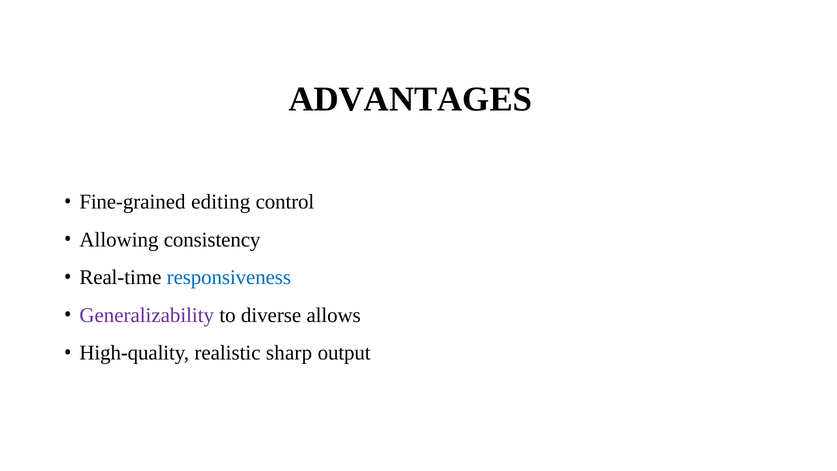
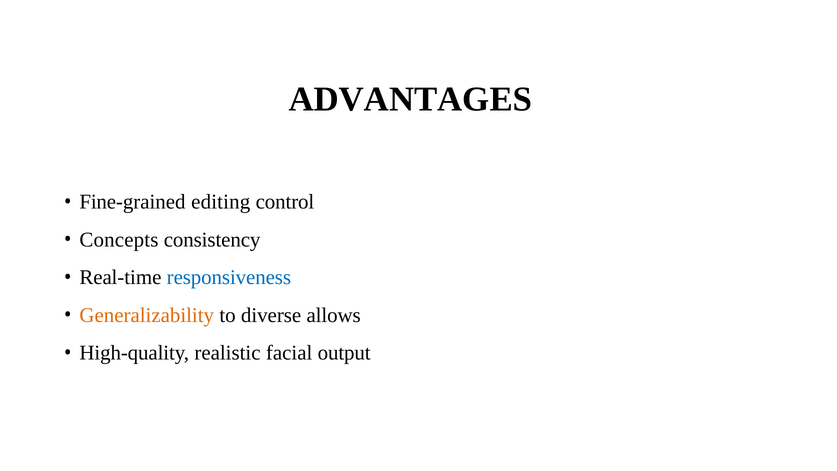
Allowing: Allowing -> Concepts
Generalizability colour: purple -> orange
sharp: sharp -> facial
